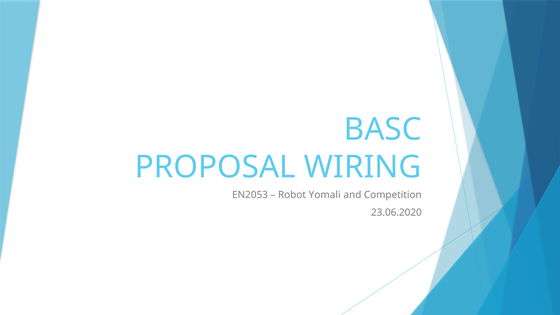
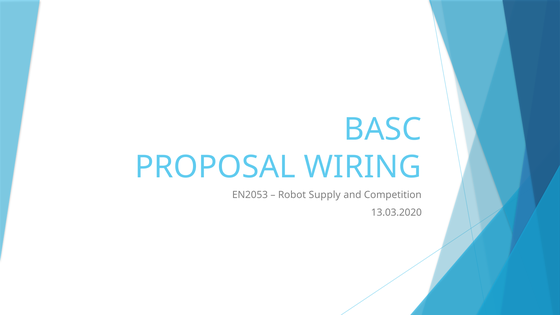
Yomali: Yomali -> Supply
23.06.2020: 23.06.2020 -> 13.03.2020
